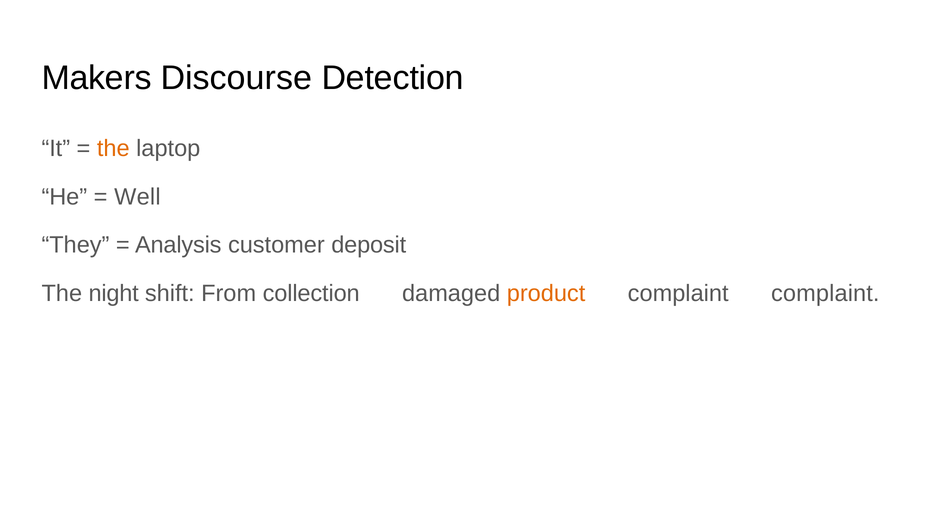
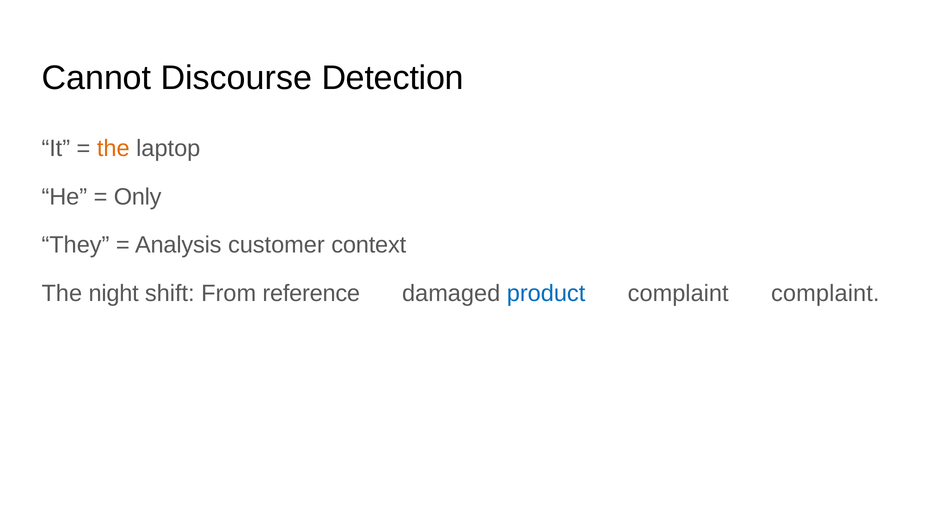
Makers: Makers -> Cannot
Well: Well -> Only
deposit: deposit -> context
collection: collection -> reference
product colour: orange -> blue
